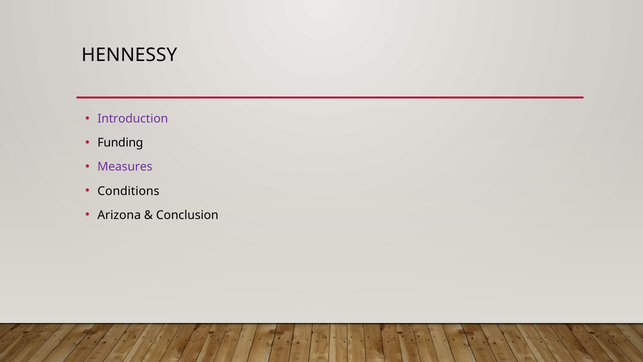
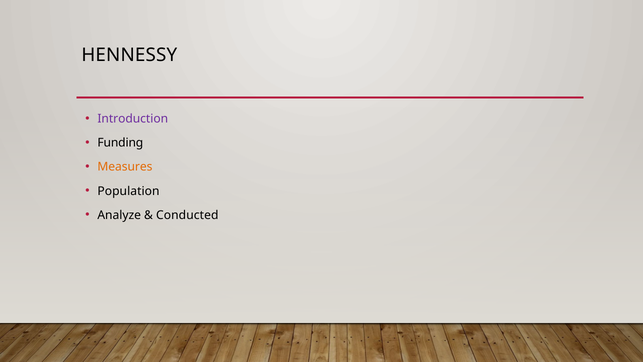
Measures colour: purple -> orange
Conditions: Conditions -> Population
Arizona: Arizona -> Analyze
Conclusion: Conclusion -> Conducted
